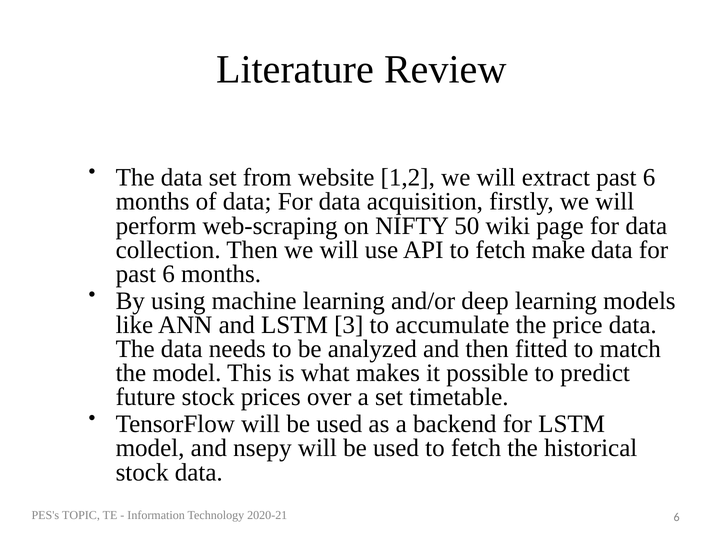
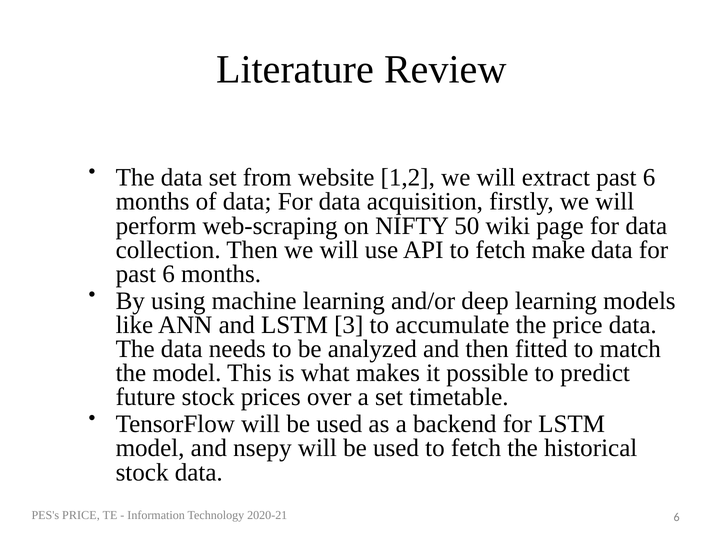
PES's TOPIC: TOPIC -> PRICE
